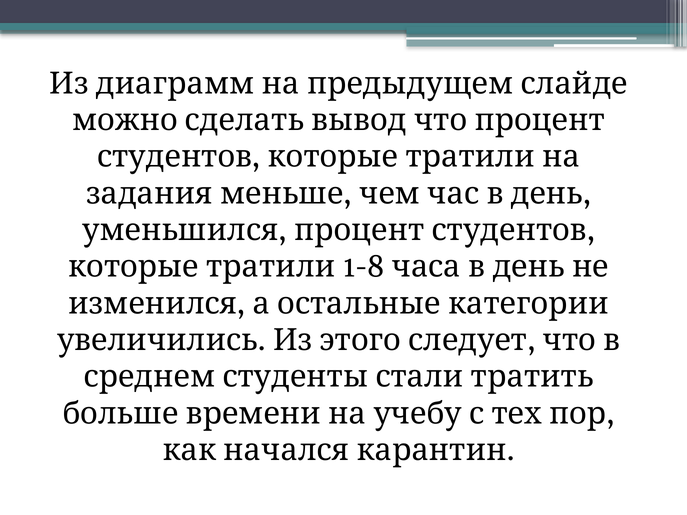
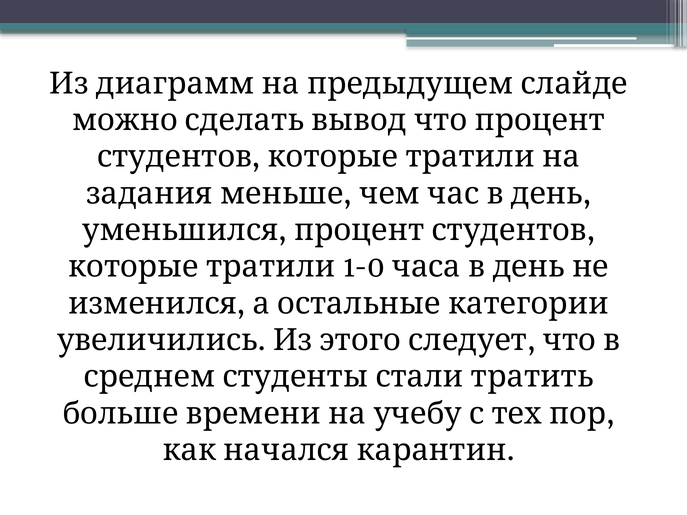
1-8: 1-8 -> 1-0
